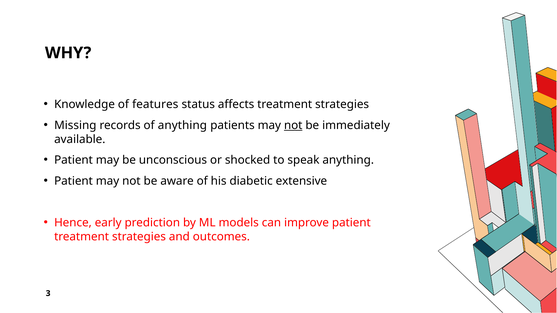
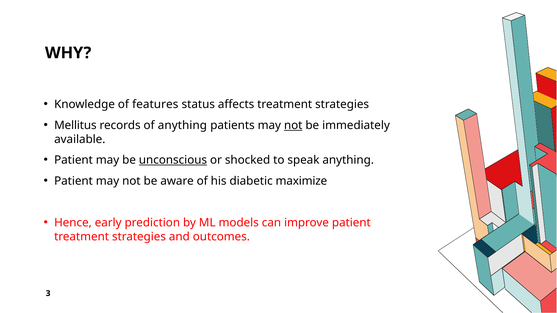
Missing: Missing -> Mellitus
unconscious underline: none -> present
extensive: extensive -> maximize
